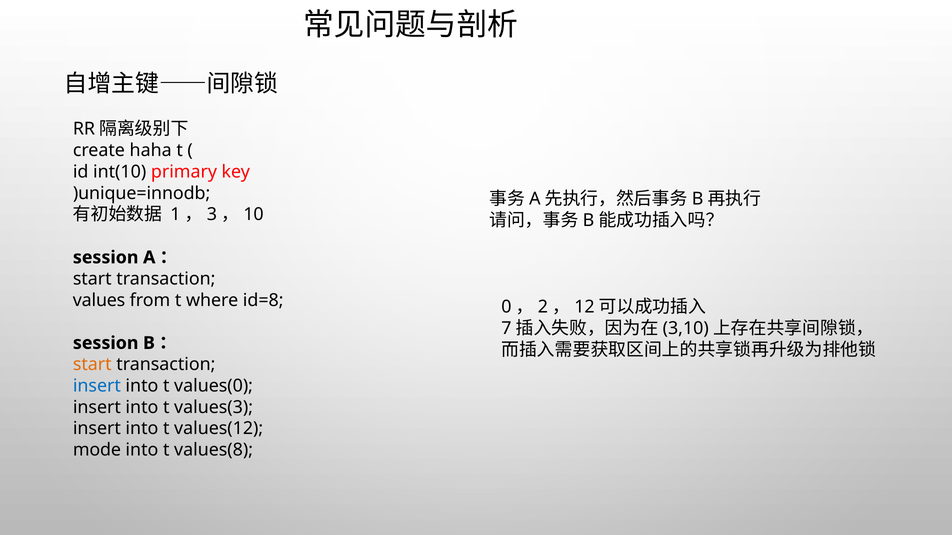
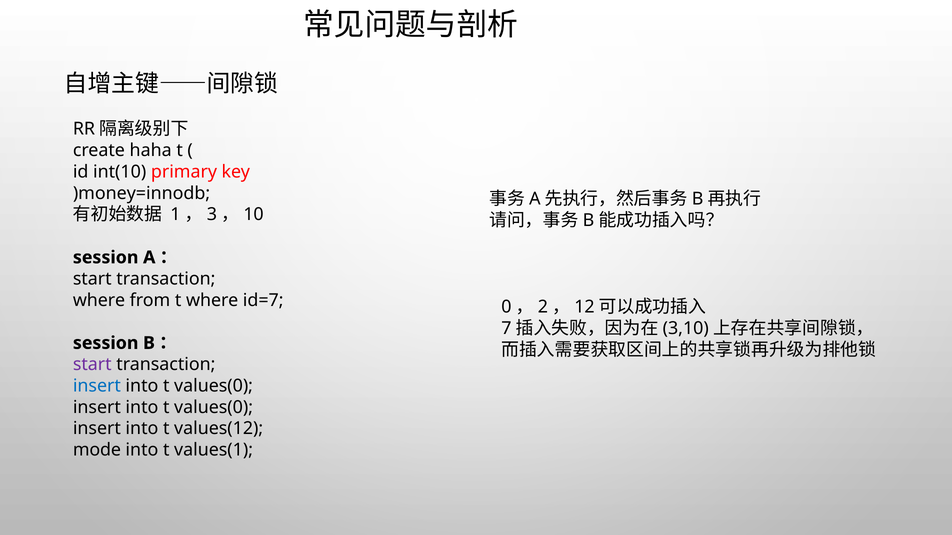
)unique=innodb: )unique=innodb -> )money=innodb
values at (99, 300): values -> where
id=8: id=8 -> id=7
start at (92, 365) colour: orange -> purple
values(3 at (214, 408): values(3 -> values(0
values(8: values(8 -> values(1
